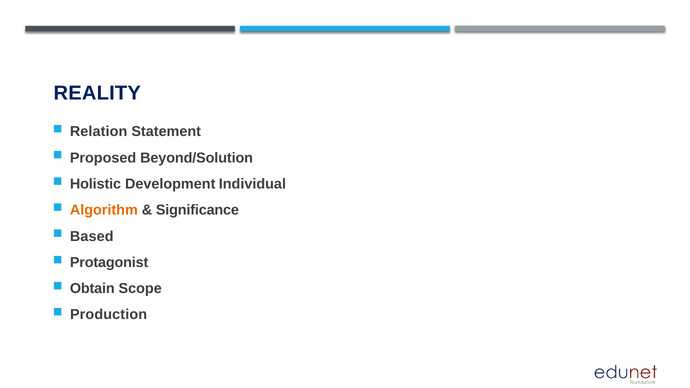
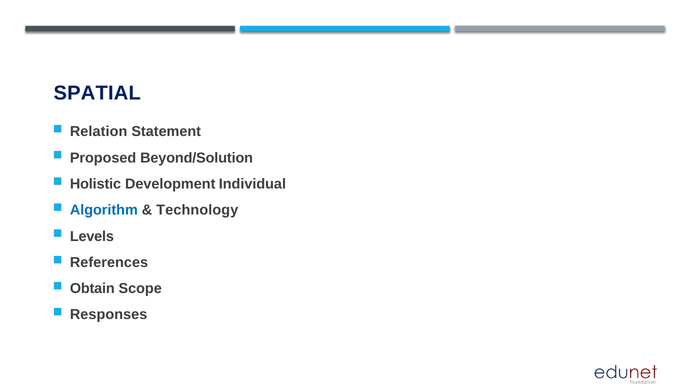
REALITY: REALITY -> SPATIAL
Algorithm colour: orange -> blue
Significance: Significance -> Technology
Based: Based -> Levels
Protagonist: Protagonist -> References
Production: Production -> Responses
